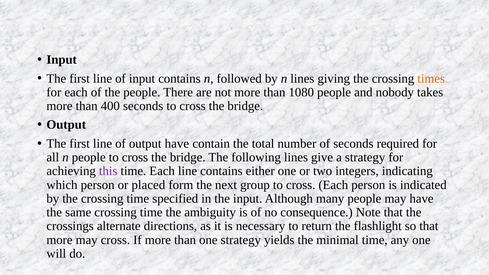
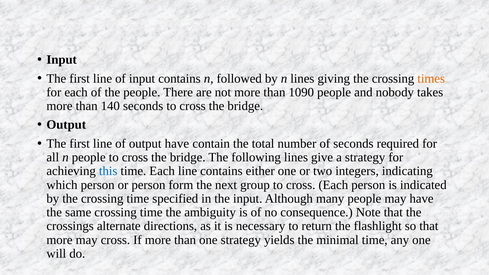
1080: 1080 -> 1090
400: 400 -> 140
this colour: purple -> blue
or placed: placed -> person
